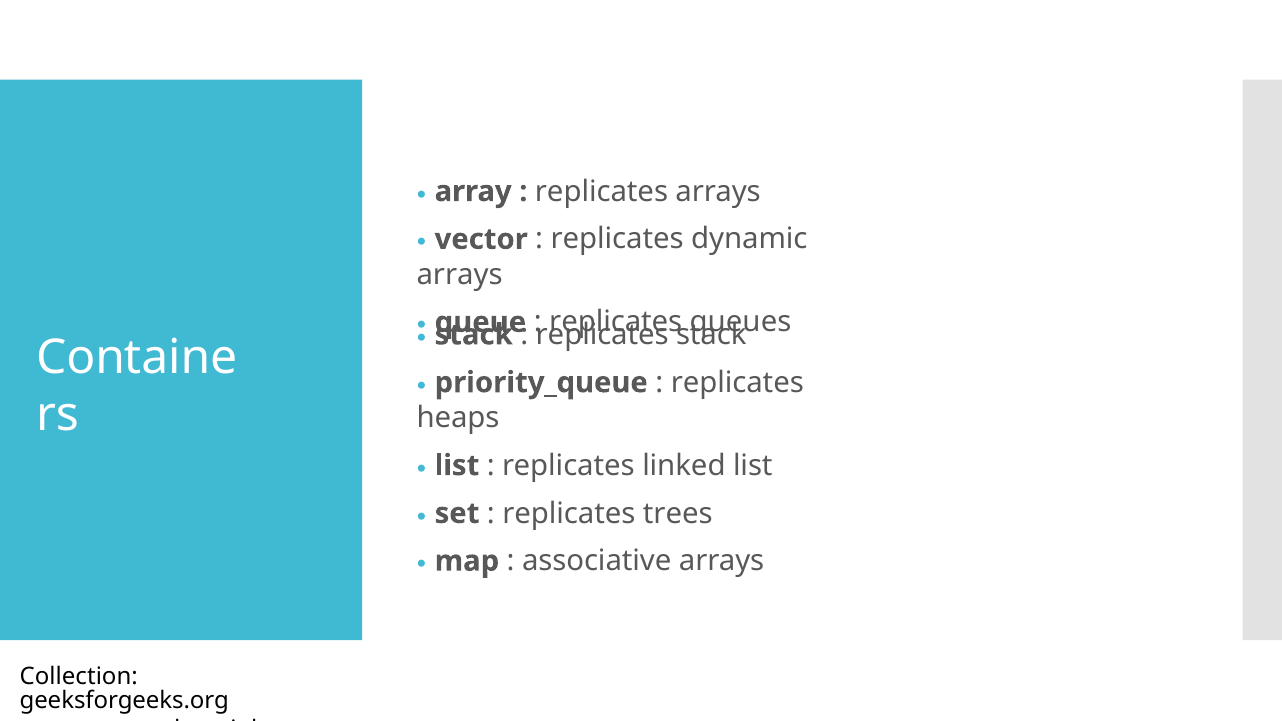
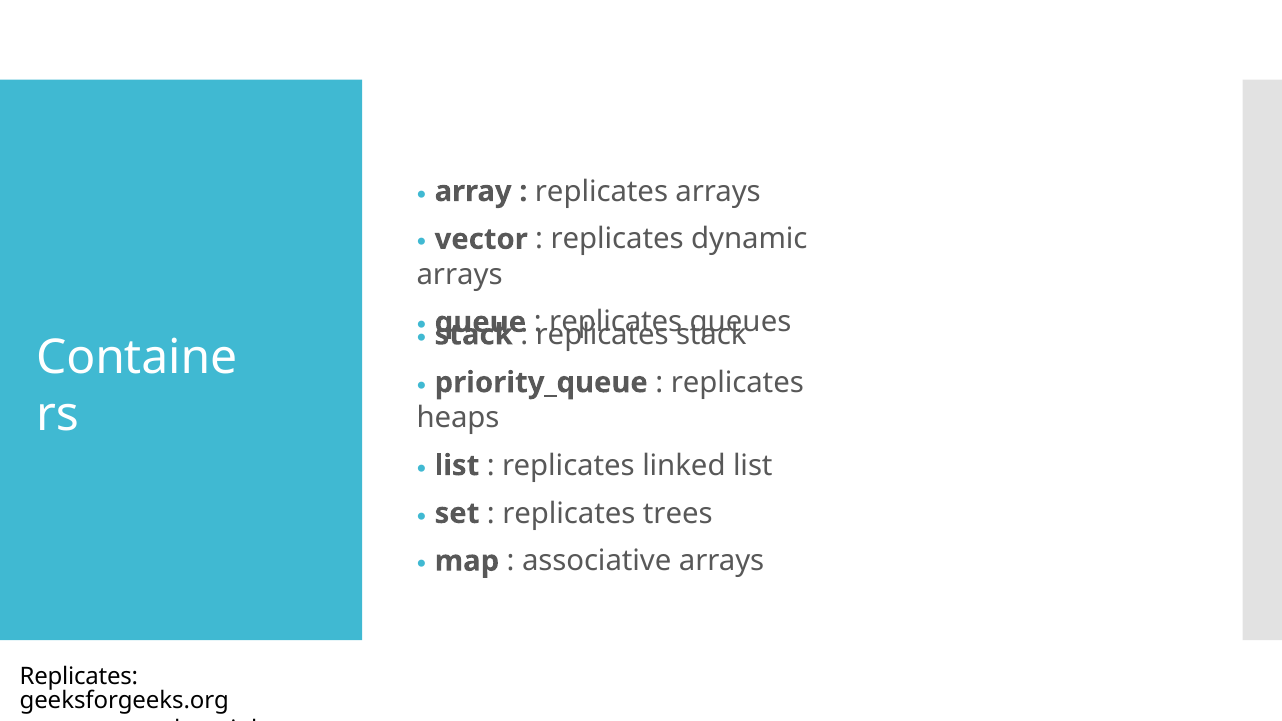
Collection at (79, 677): Collection -> Replicates
